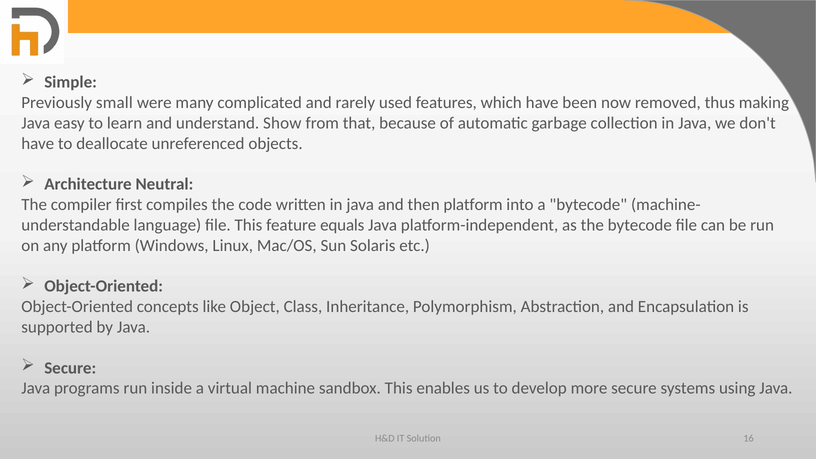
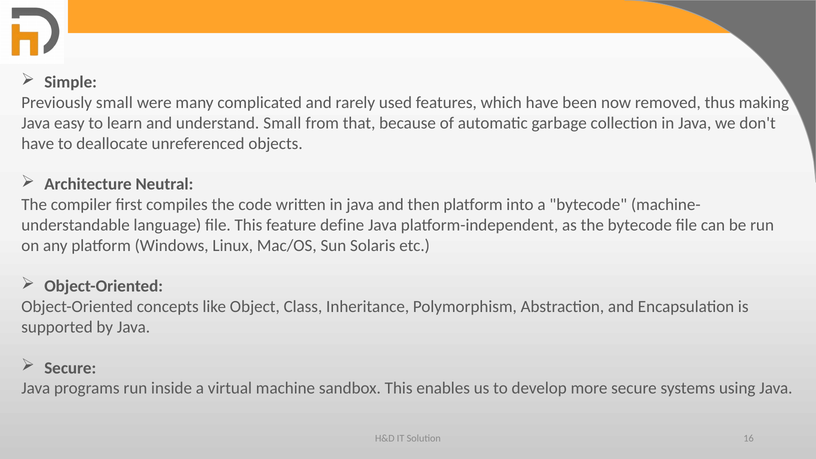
understand Show: Show -> Small
equals: equals -> define
